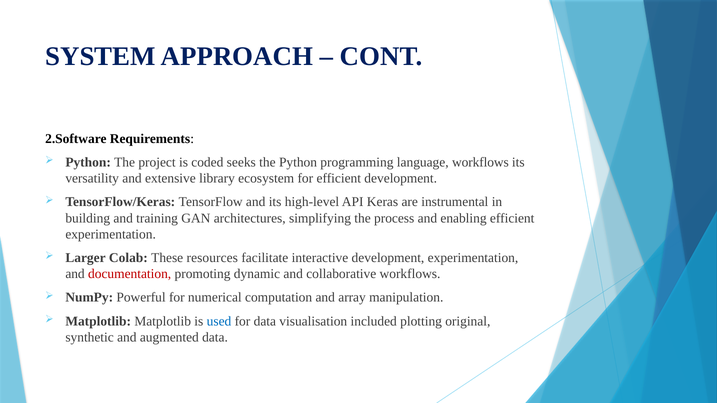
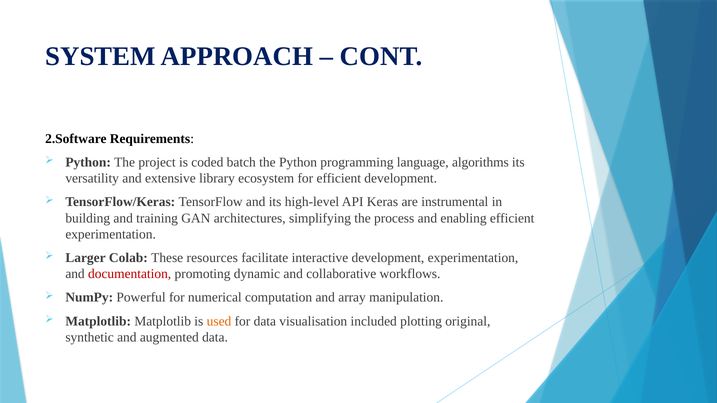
seeks: seeks -> batch
language workflows: workflows -> algorithms
used colour: blue -> orange
